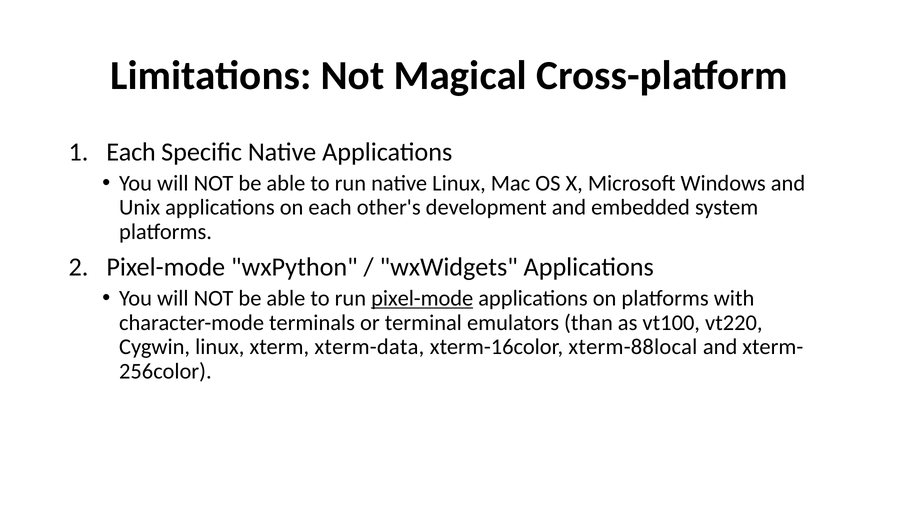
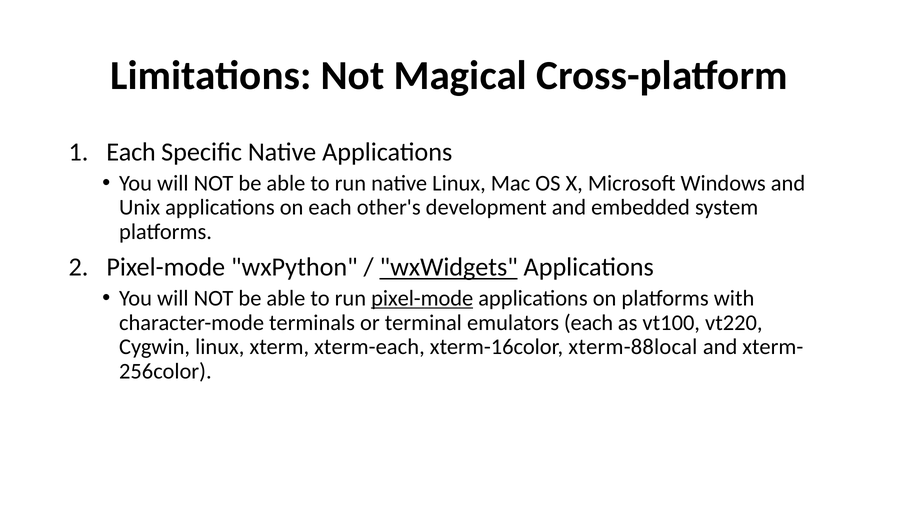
wxWidgets underline: none -> present
emulators than: than -> each
xterm-data: xterm-data -> xterm-each
